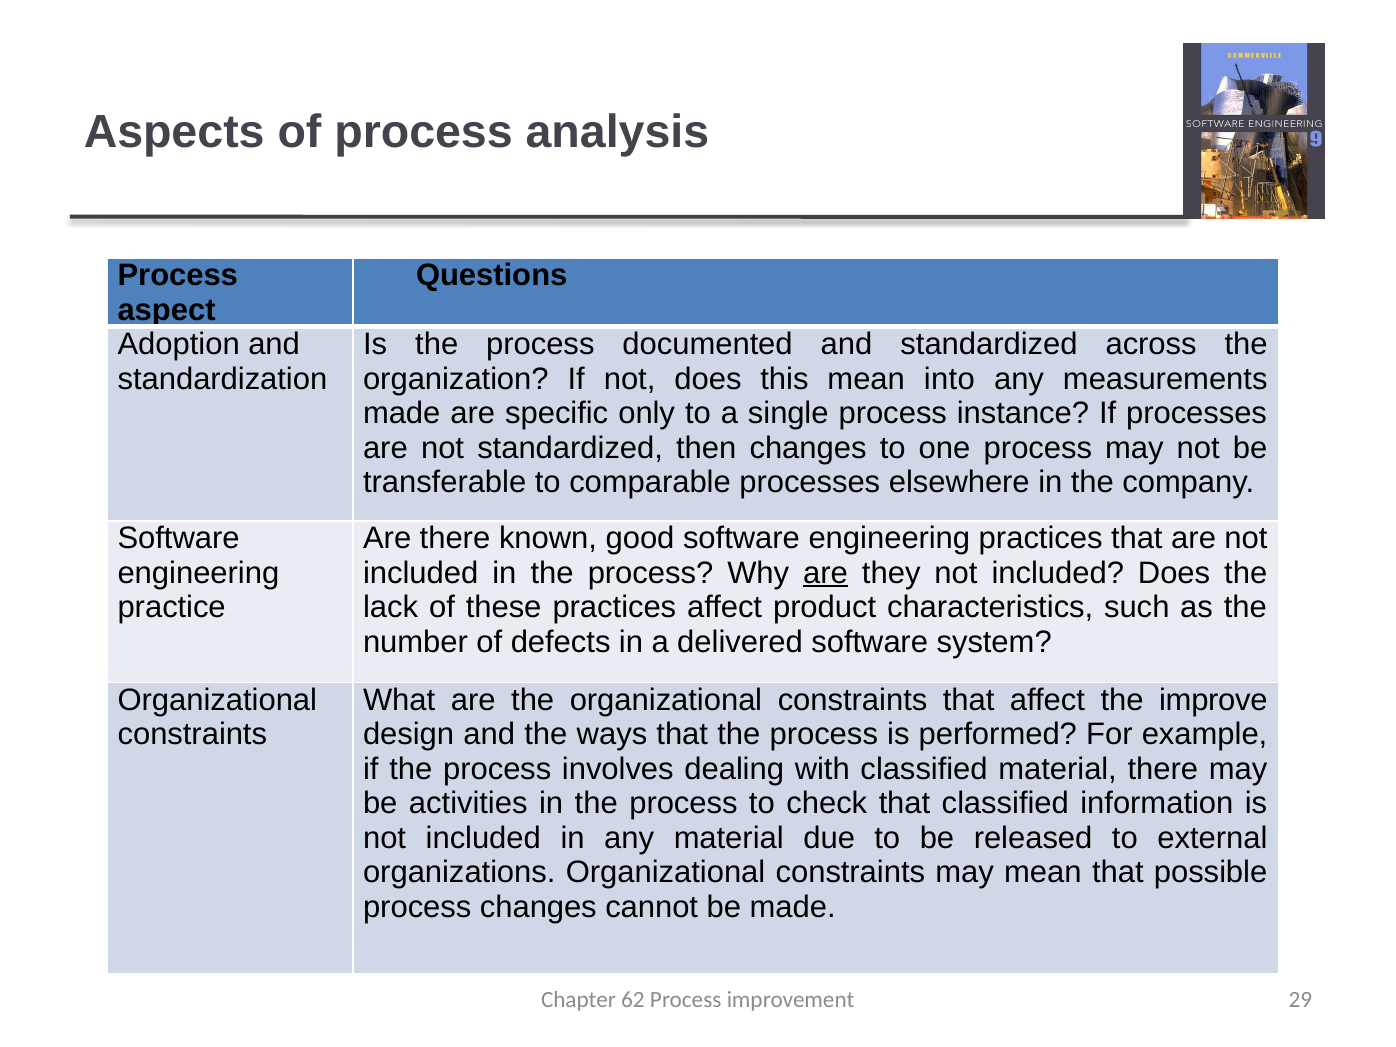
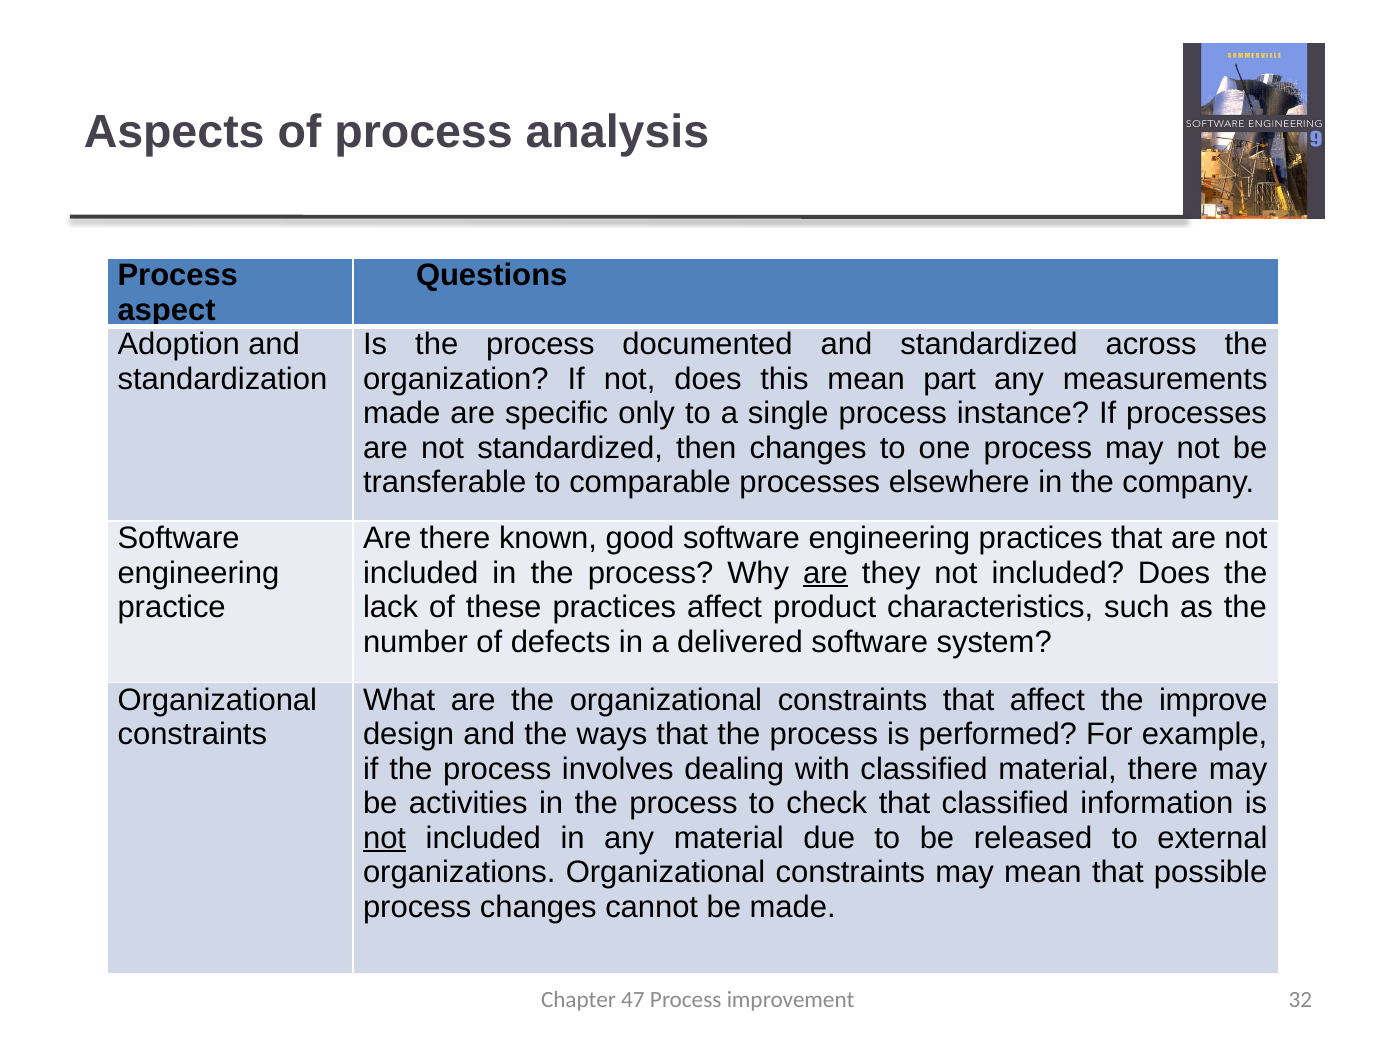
into: into -> part
not at (385, 838) underline: none -> present
62: 62 -> 47
29: 29 -> 32
